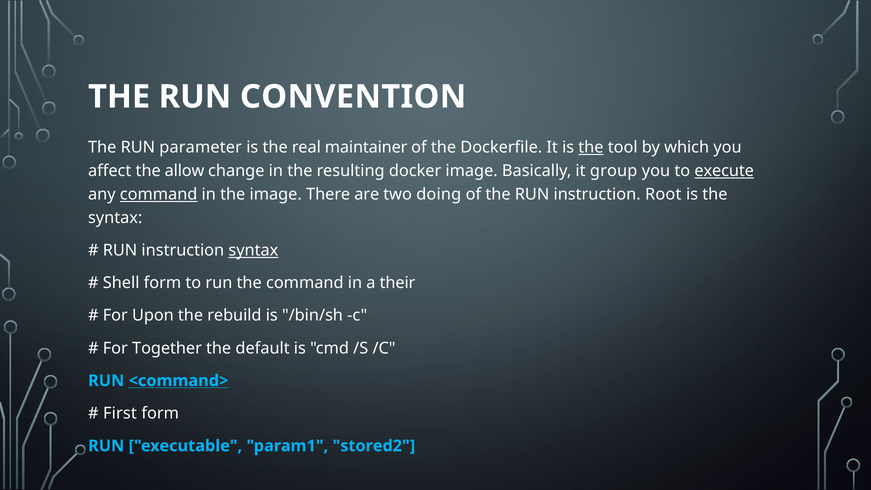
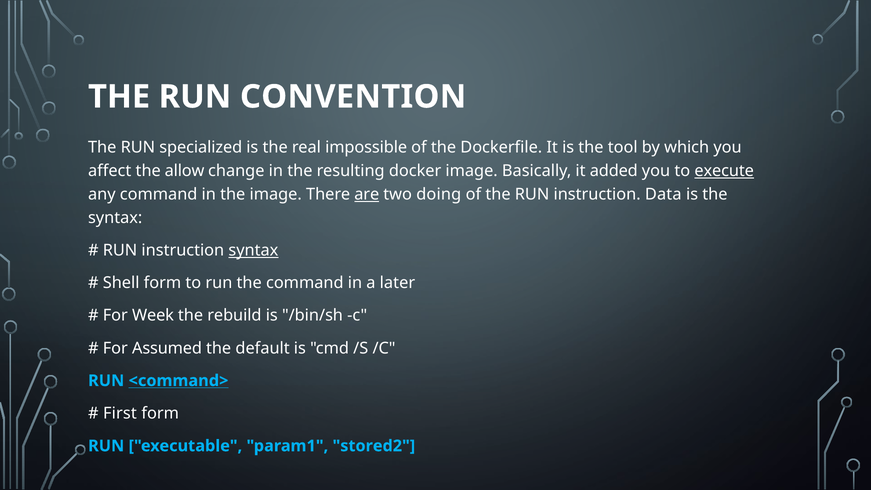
parameter: parameter -> specialized
maintainer: maintainer -> impossible
the at (591, 147) underline: present -> none
group: group -> added
command at (159, 194) underline: present -> none
are underline: none -> present
Root: Root -> Data
their: their -> later
Upon: Upon -> Week
Together: Together -> Assumed
